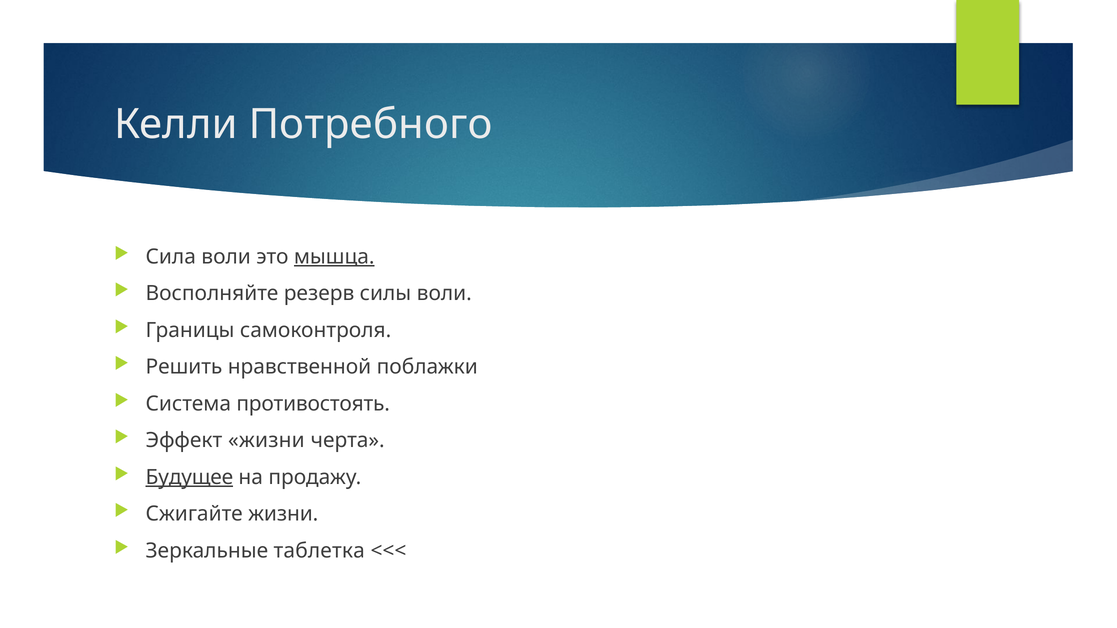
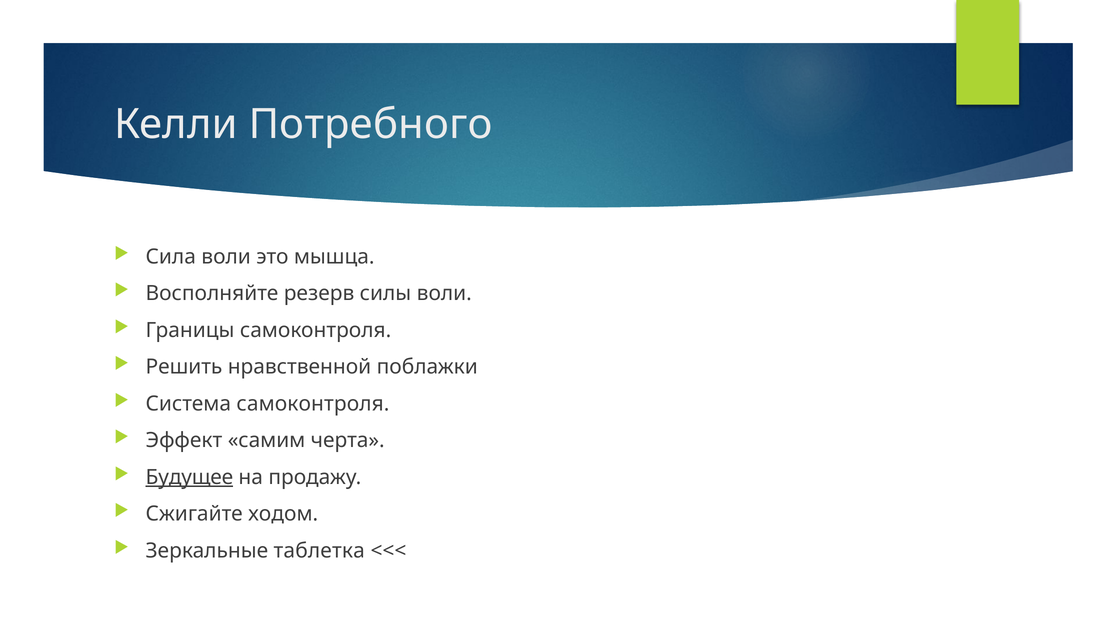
мышца underline: present -> none
Система противостоять: противостоять -> самоконтроля
Эффект жизни: жизни -> самим
Сжигайте жизни: жизни -> ходом
